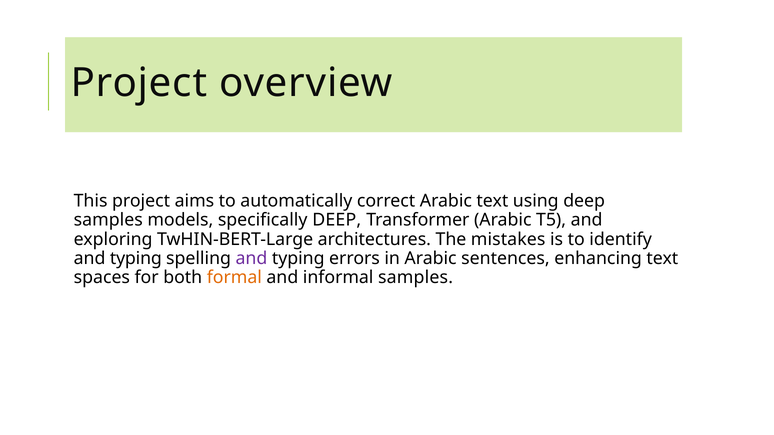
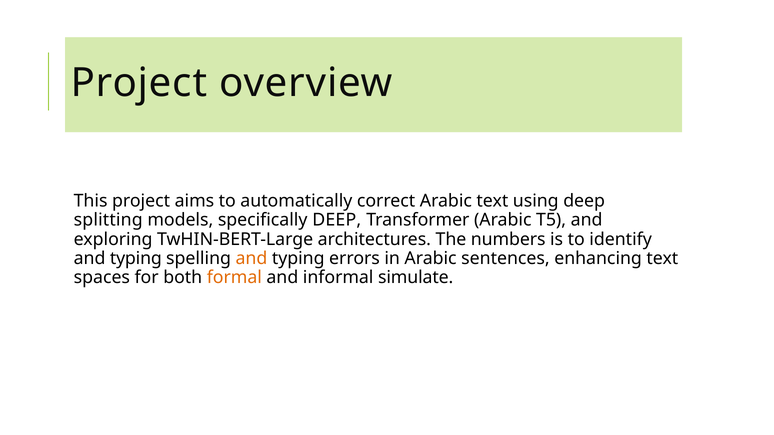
samples at (108, 220): samples -> splitting
mistakes: mistakes -> numbers
and at (251, 259) colour: purple -> orange
informal samples: samples -> simulate
